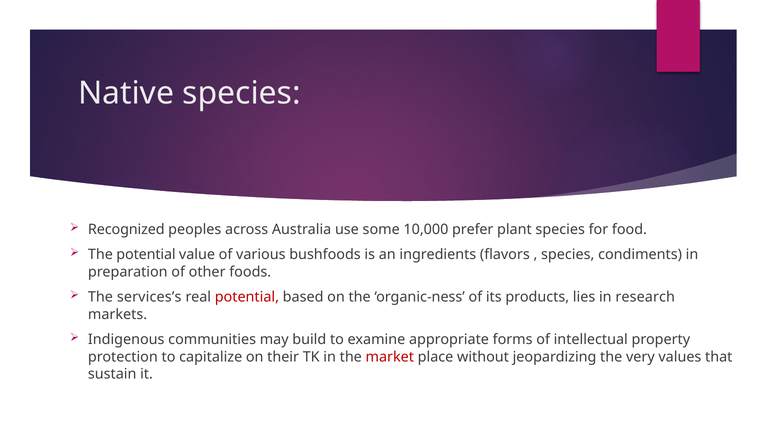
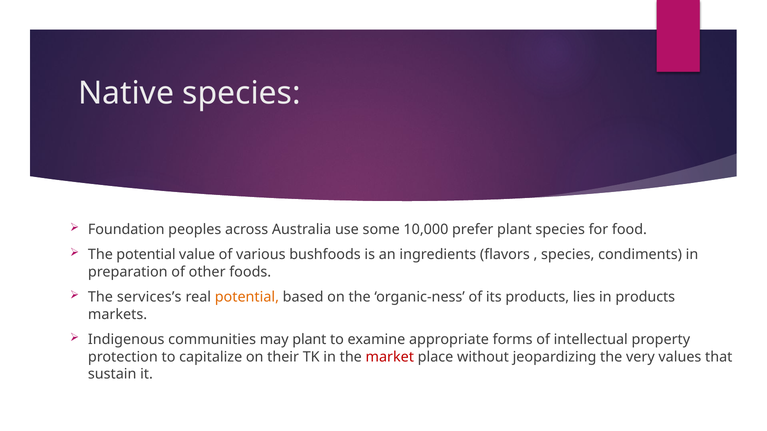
Recognized: Recognized -> Foundation
potential at (247, 297) colour: red -> orange
in research: research -> products
may build: build -> plant
